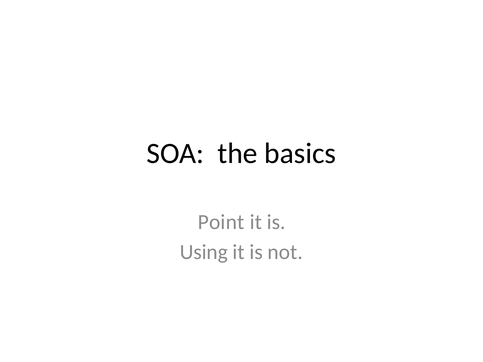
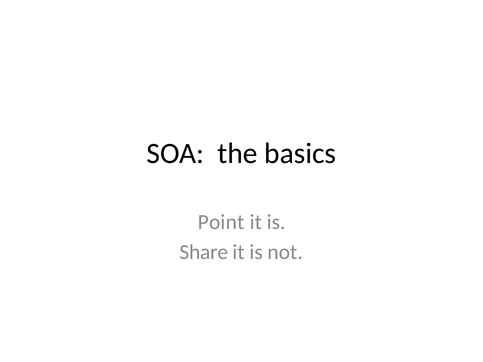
Using: Using -> Share
